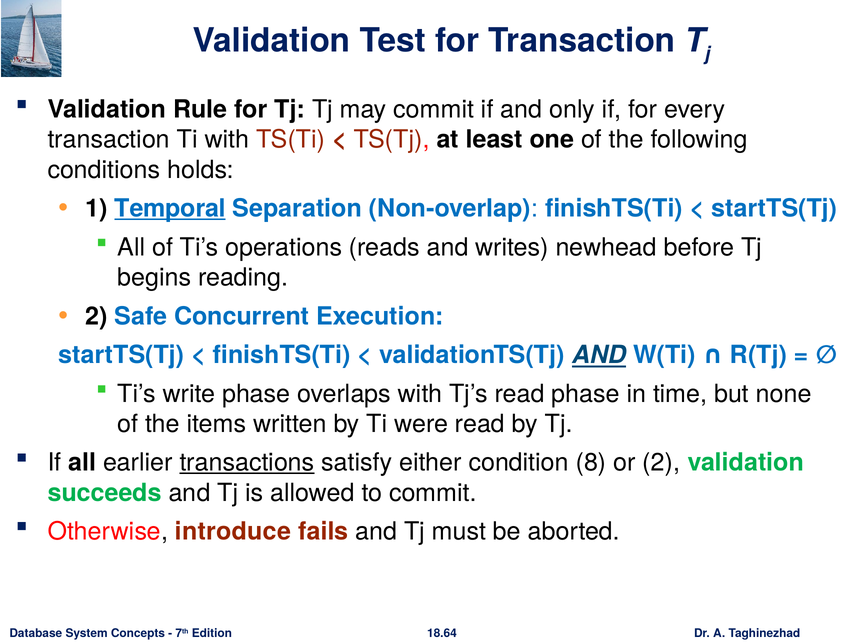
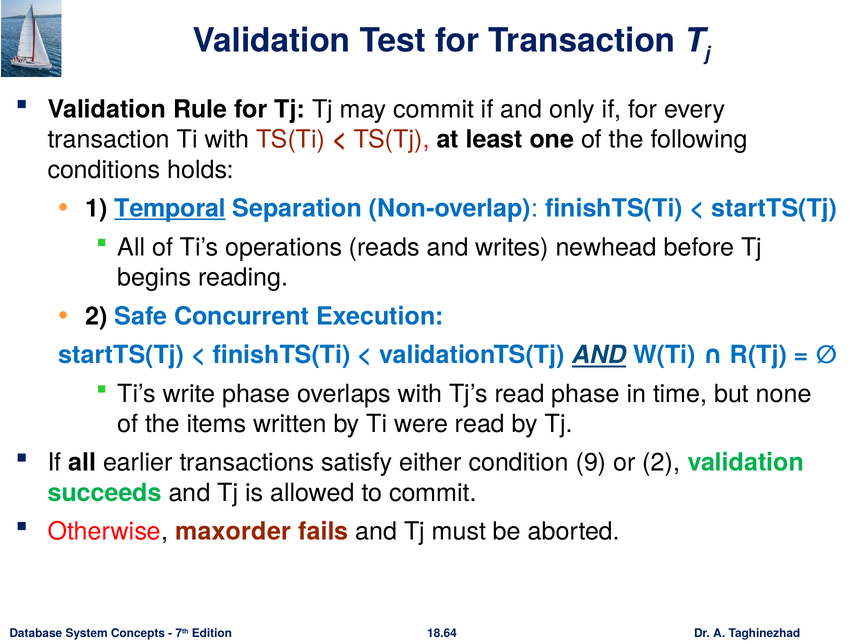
transactions underline: present -> none
8: 8 -> 9
introduce: introduce -> maxorder
